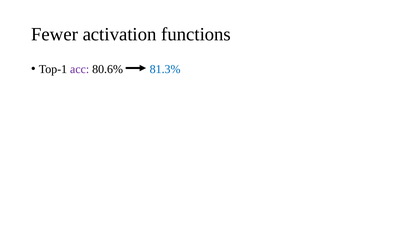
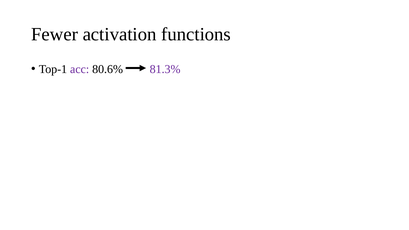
81.3% colour: blue -> purple
